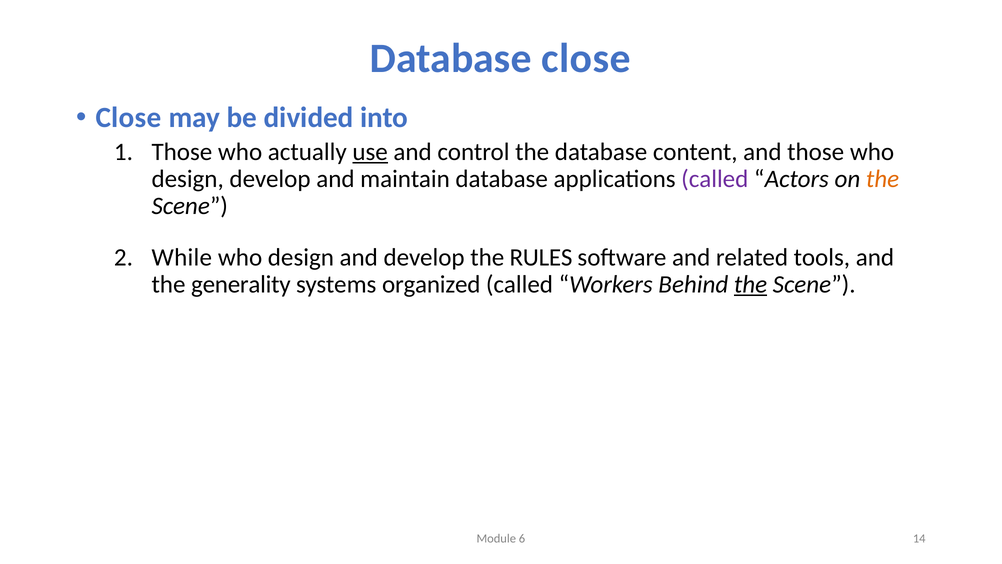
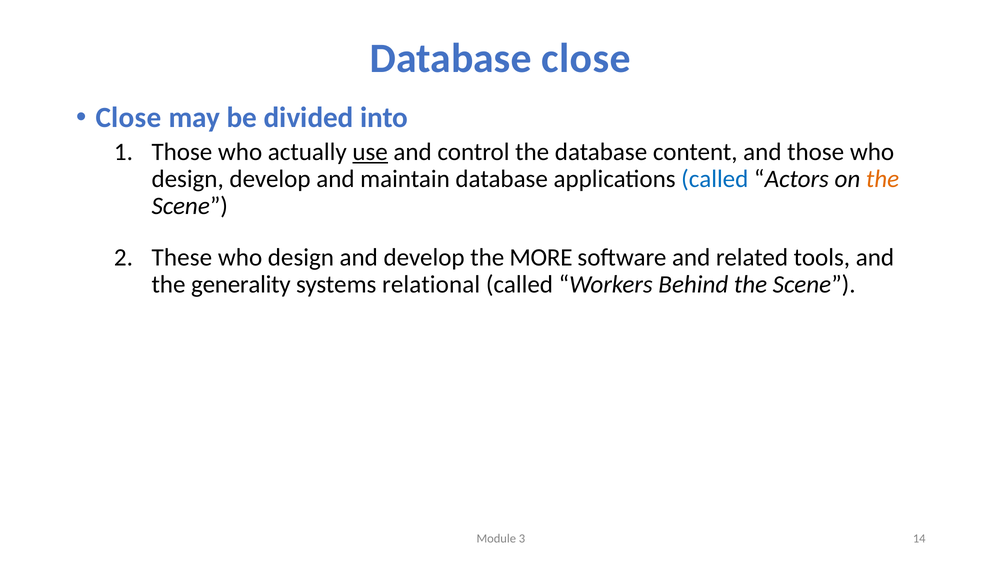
called at (715, 179) colour: purple -> blue
While: While -> These
RULES: RULES -> MORE
organized: organized -> relational
the at (751, 284) underline: present -> none
6: 6 -> 3
